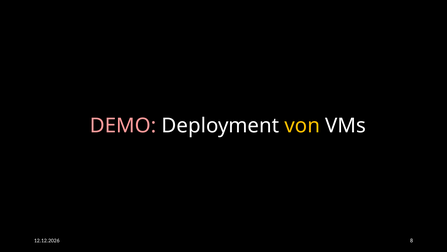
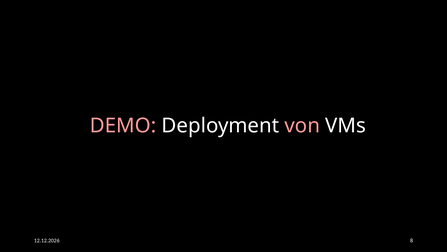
von colour: yellow -> pink
